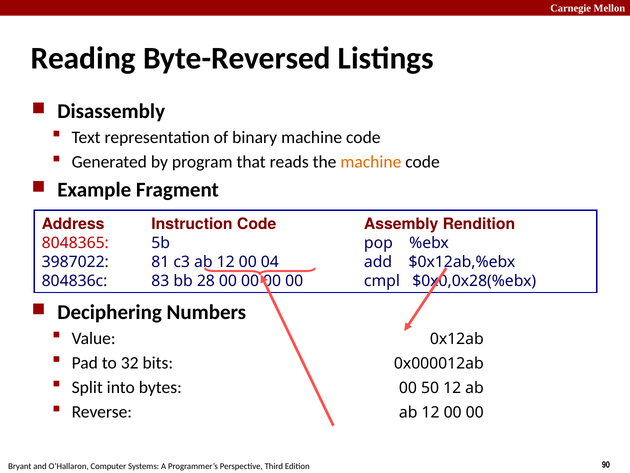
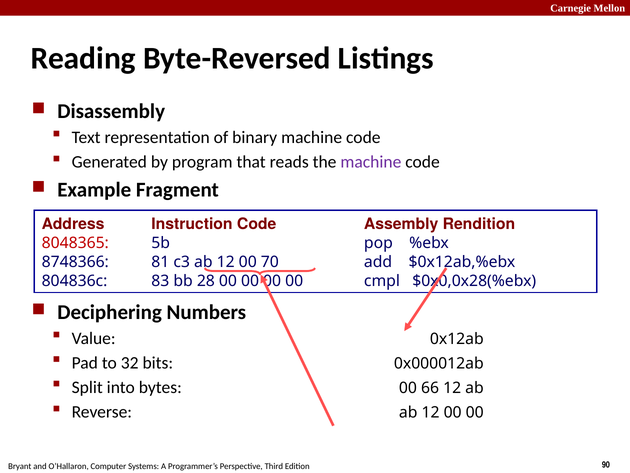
machine at (371, 162) colour: orange -> purple
3987022: 3987022 -> 8748366
04: 04 -> 70
50: 50 -> 66
